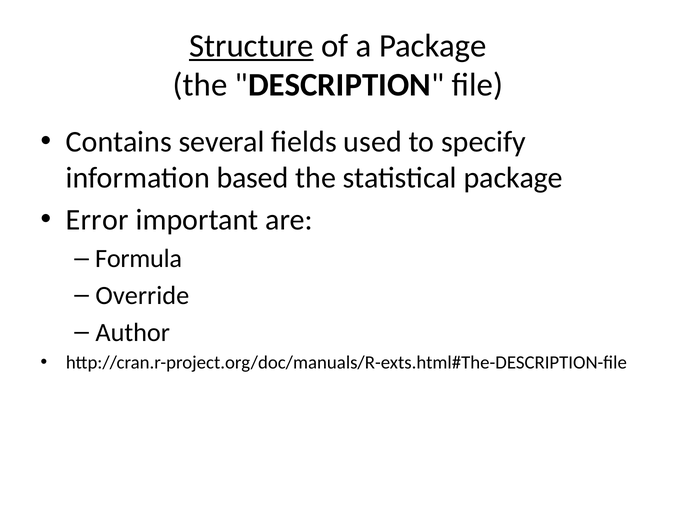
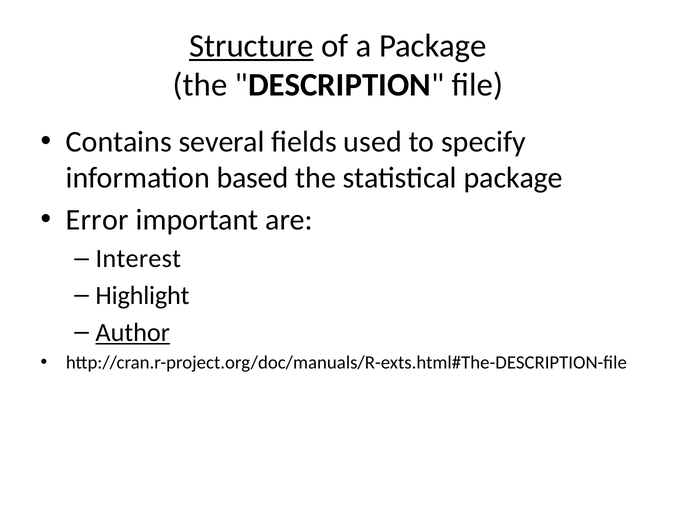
Formula: Formula -> Interest
Override: Override -> Highlight
Author underline: none -> present
